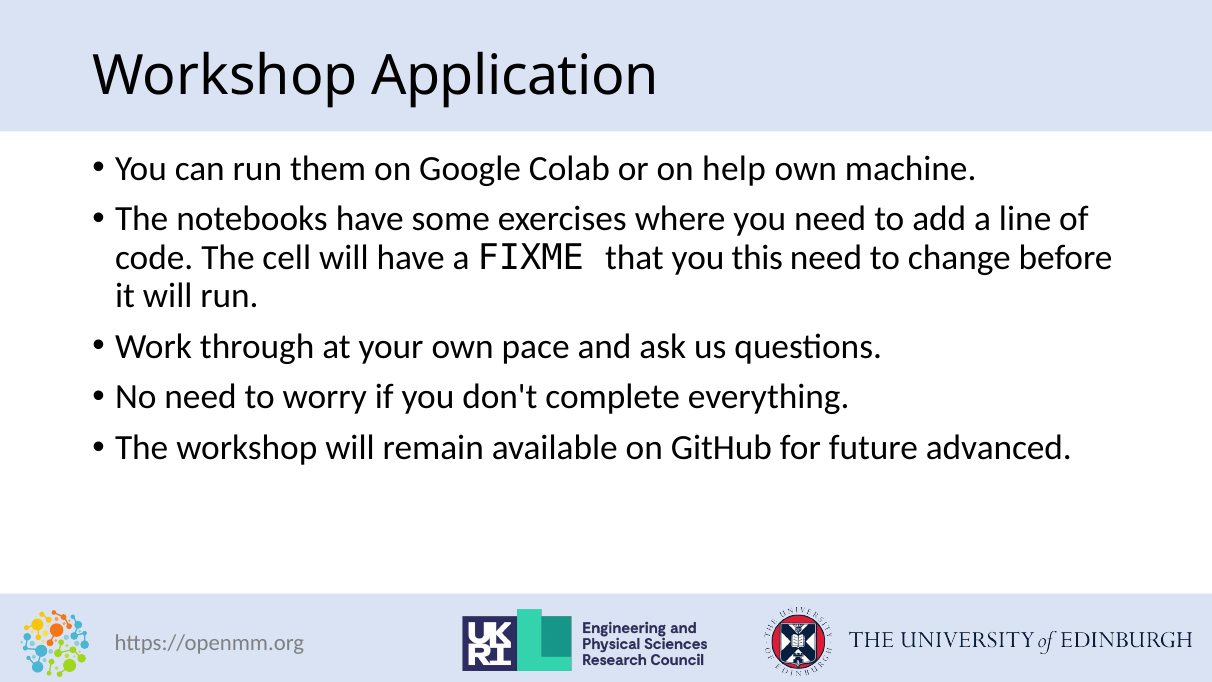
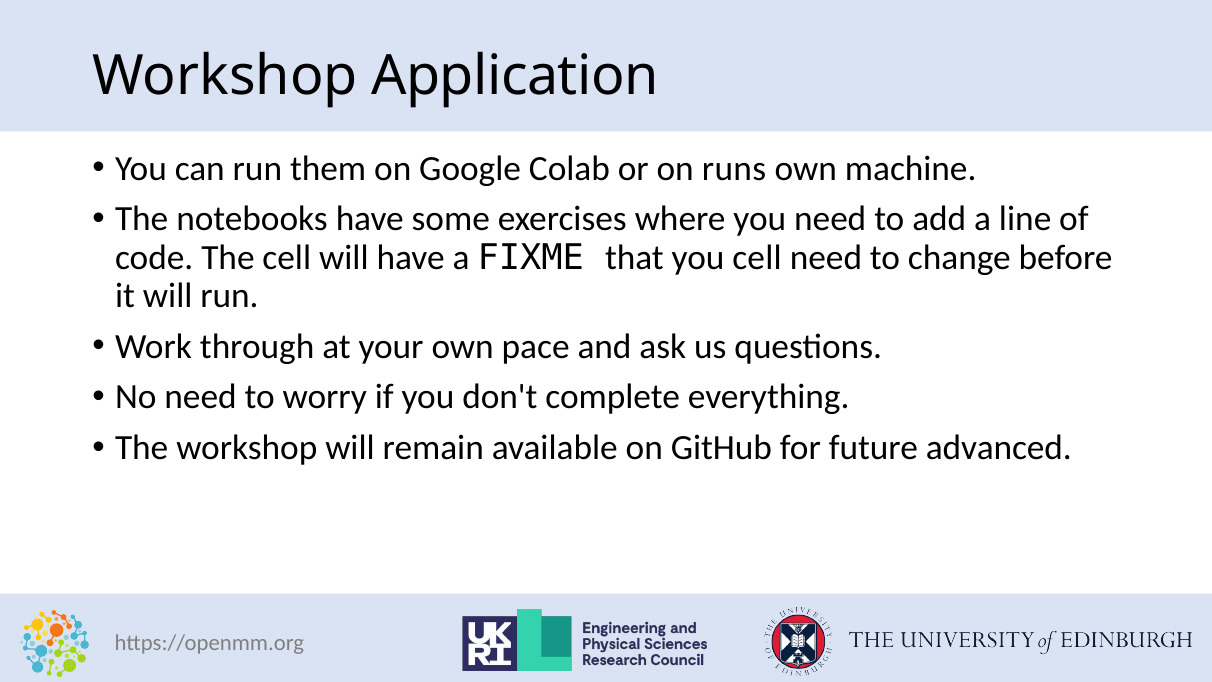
help: help -> runs
you this: this -> cell
